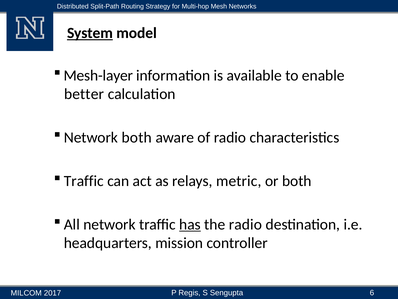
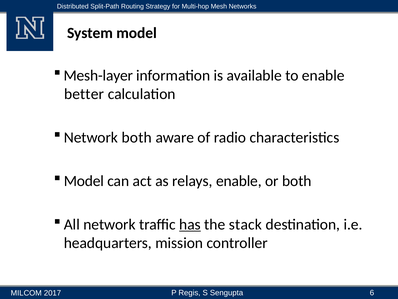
System underline: present -> none
Traffic at (84, 181): Traffic -> Model
relays metric: metric -> enable
the radio: radio -> stack
